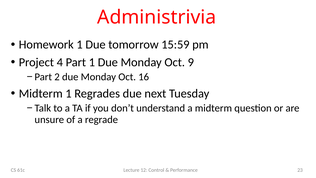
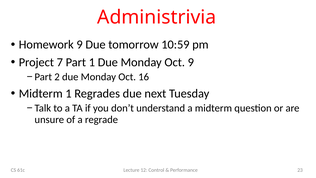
Homework 1: 1 -> 9
15:59: 15:59 -> 10:59
4: 4 -> 7
